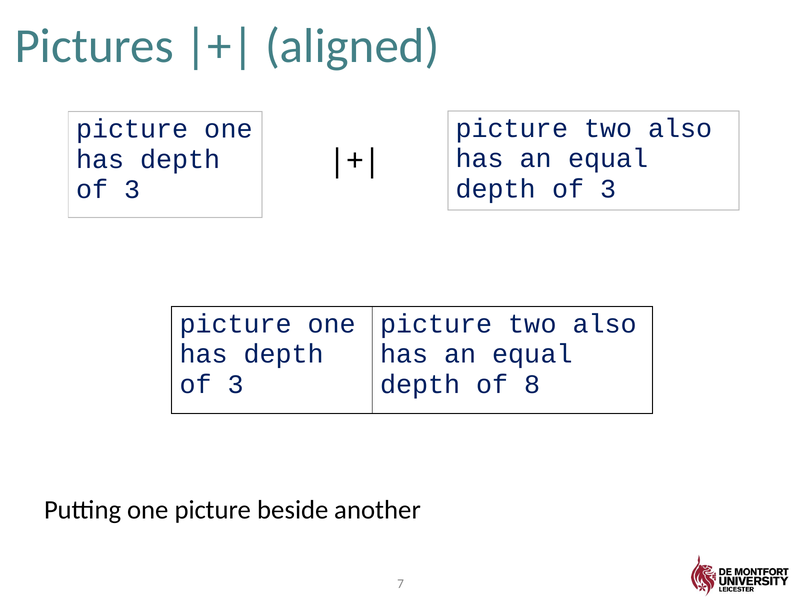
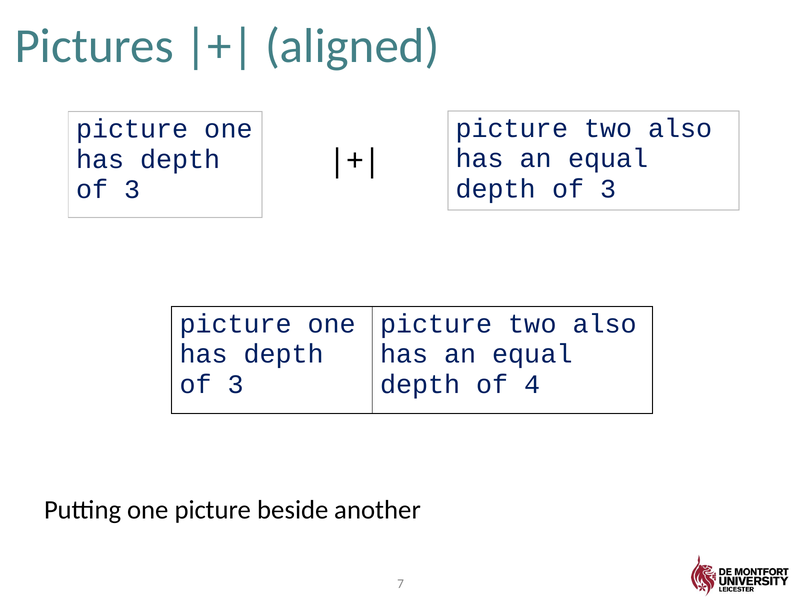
8: 8 -> 4
